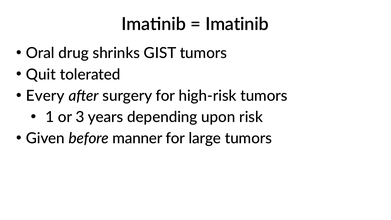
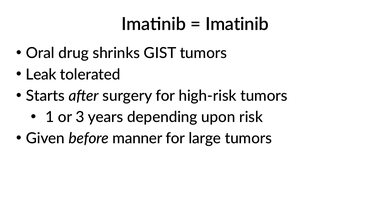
Quit: Quit -> Leak
Every: Every -> Starts
